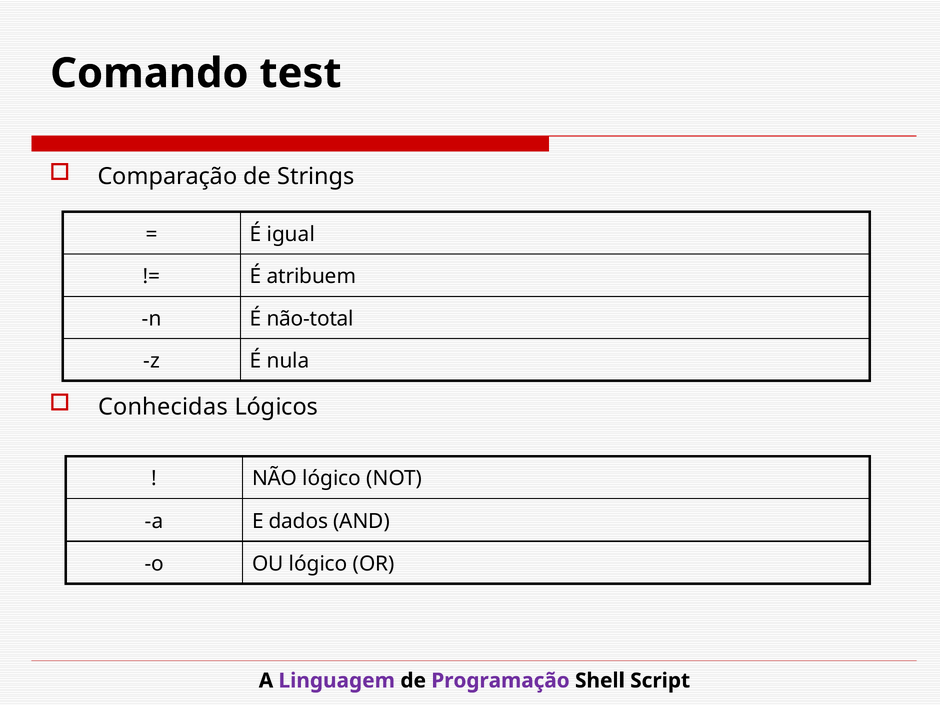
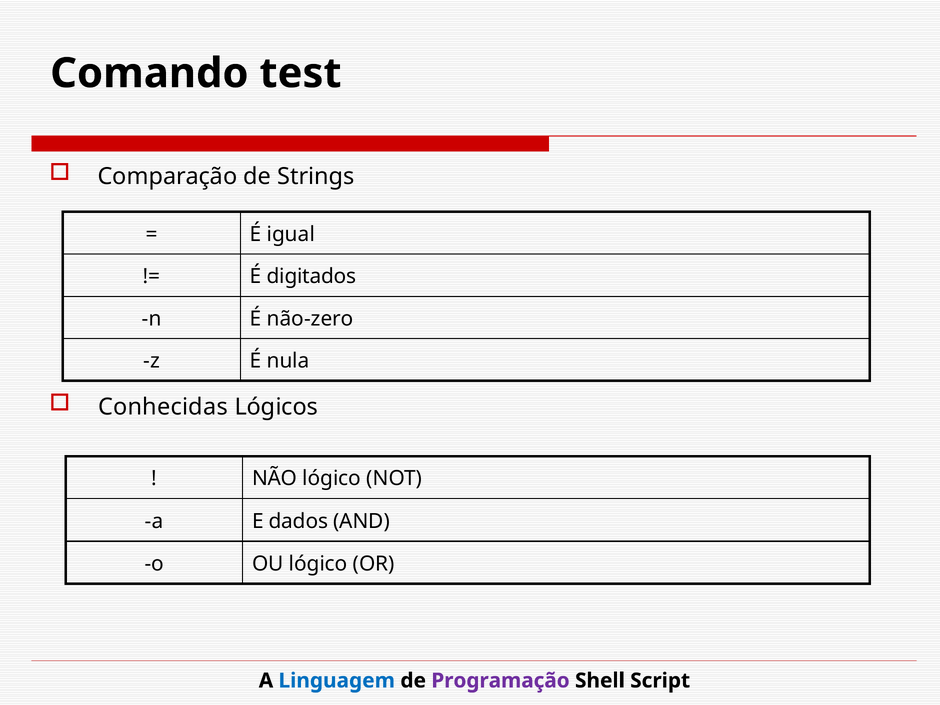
atribuem: atribuem -> digitados
não-total: não-total -> não-zero
Linguagem colour: purple -> blue
